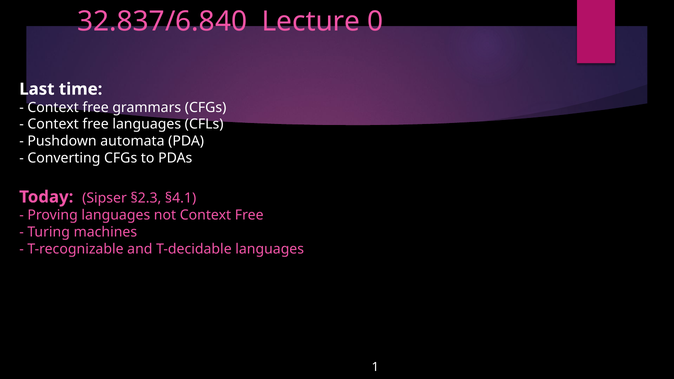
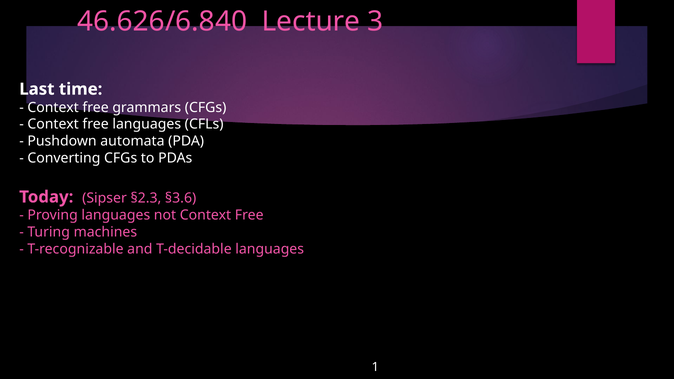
32.837/6.840: 32.837/6.840 -> 46.626/6.840
0: 0 -> 3
§4.1: §4.1 -> §3.6
